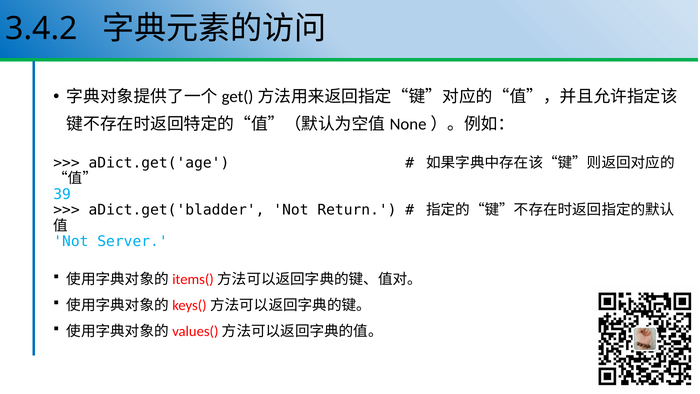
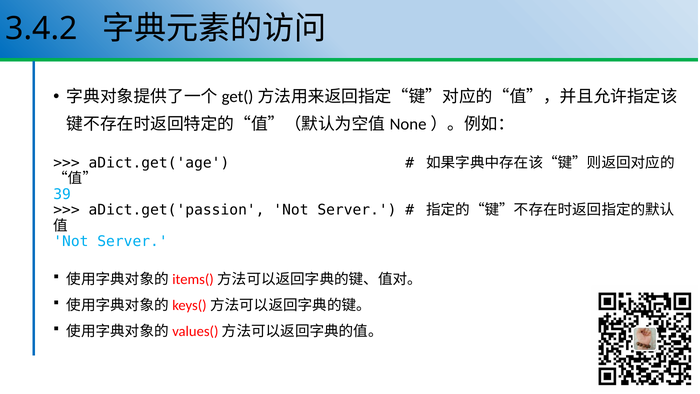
aDict.get('bladder: aDict.get('bladder -> aDict.get('passion
Return at (357, 210): Return -> Server
